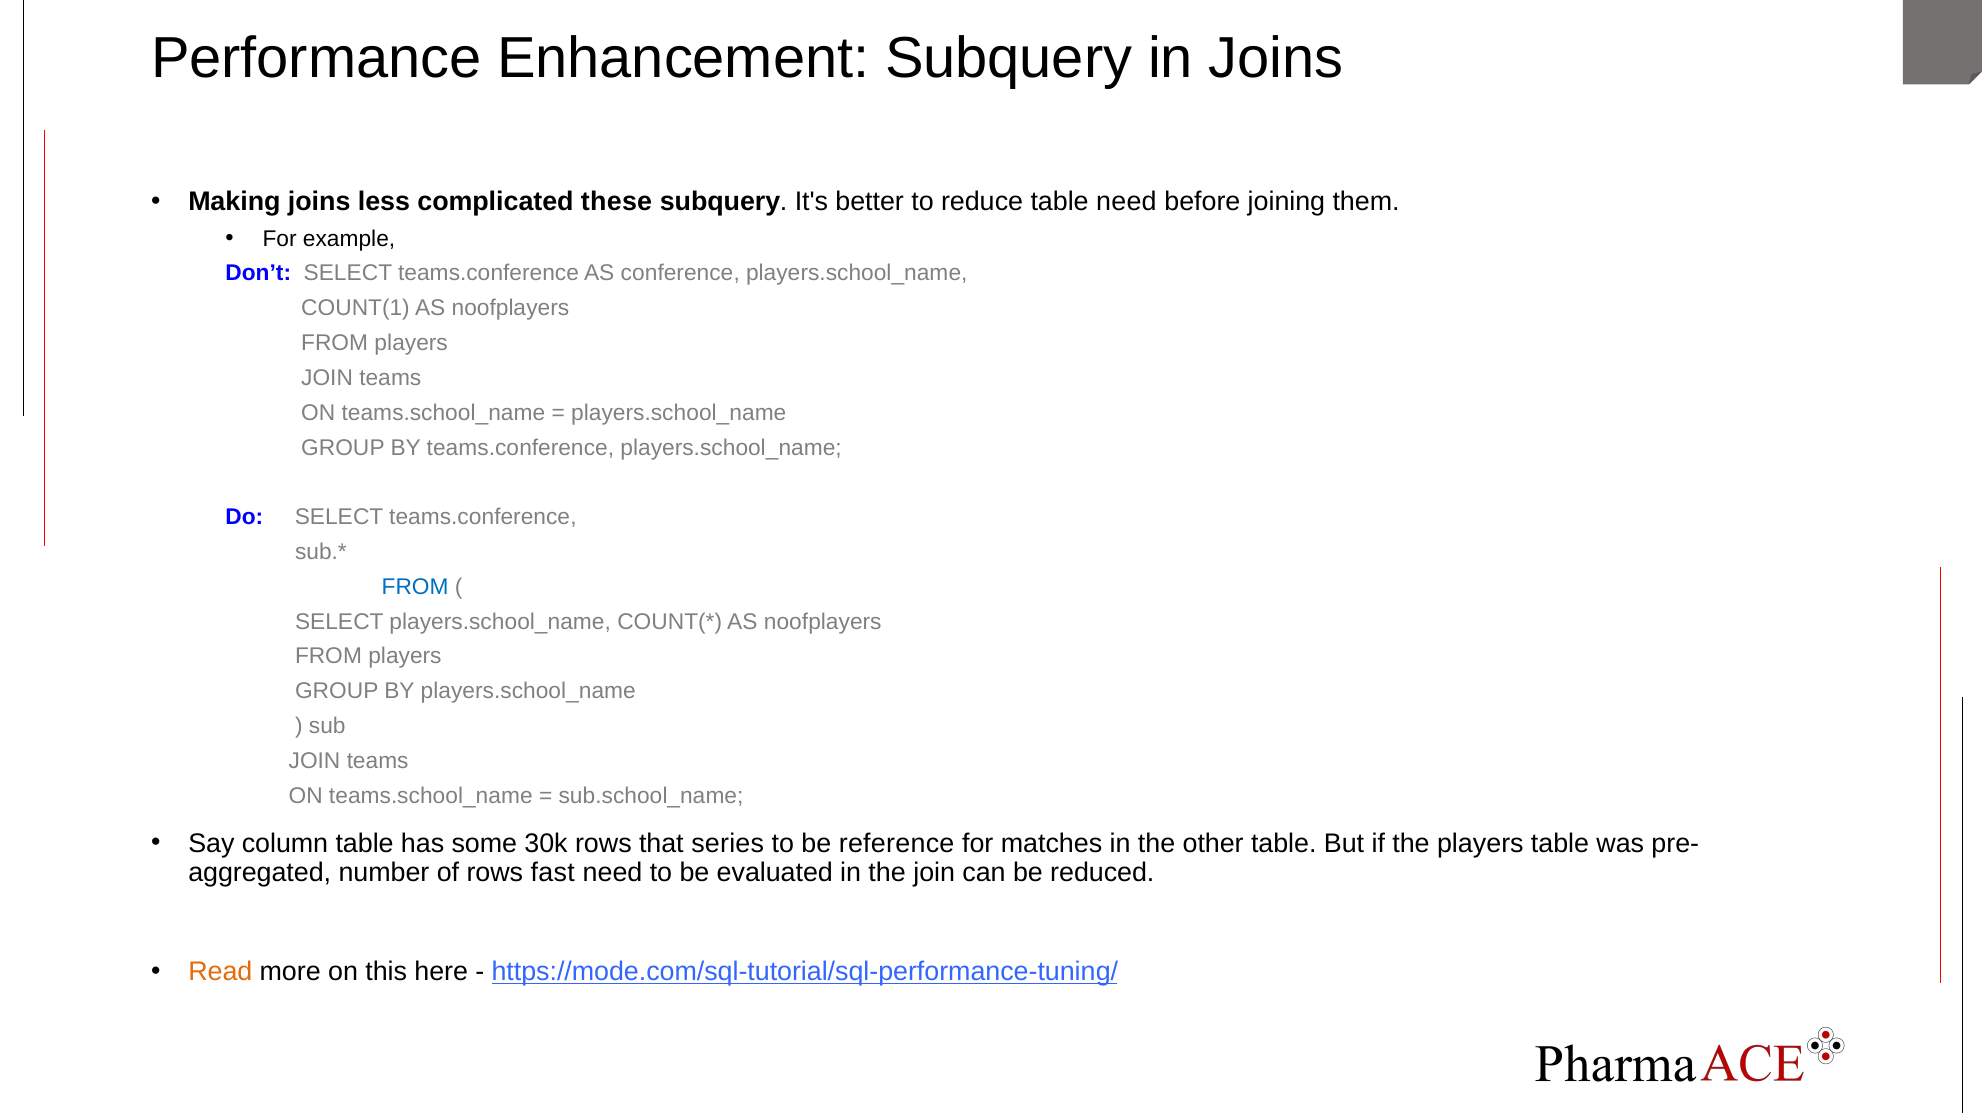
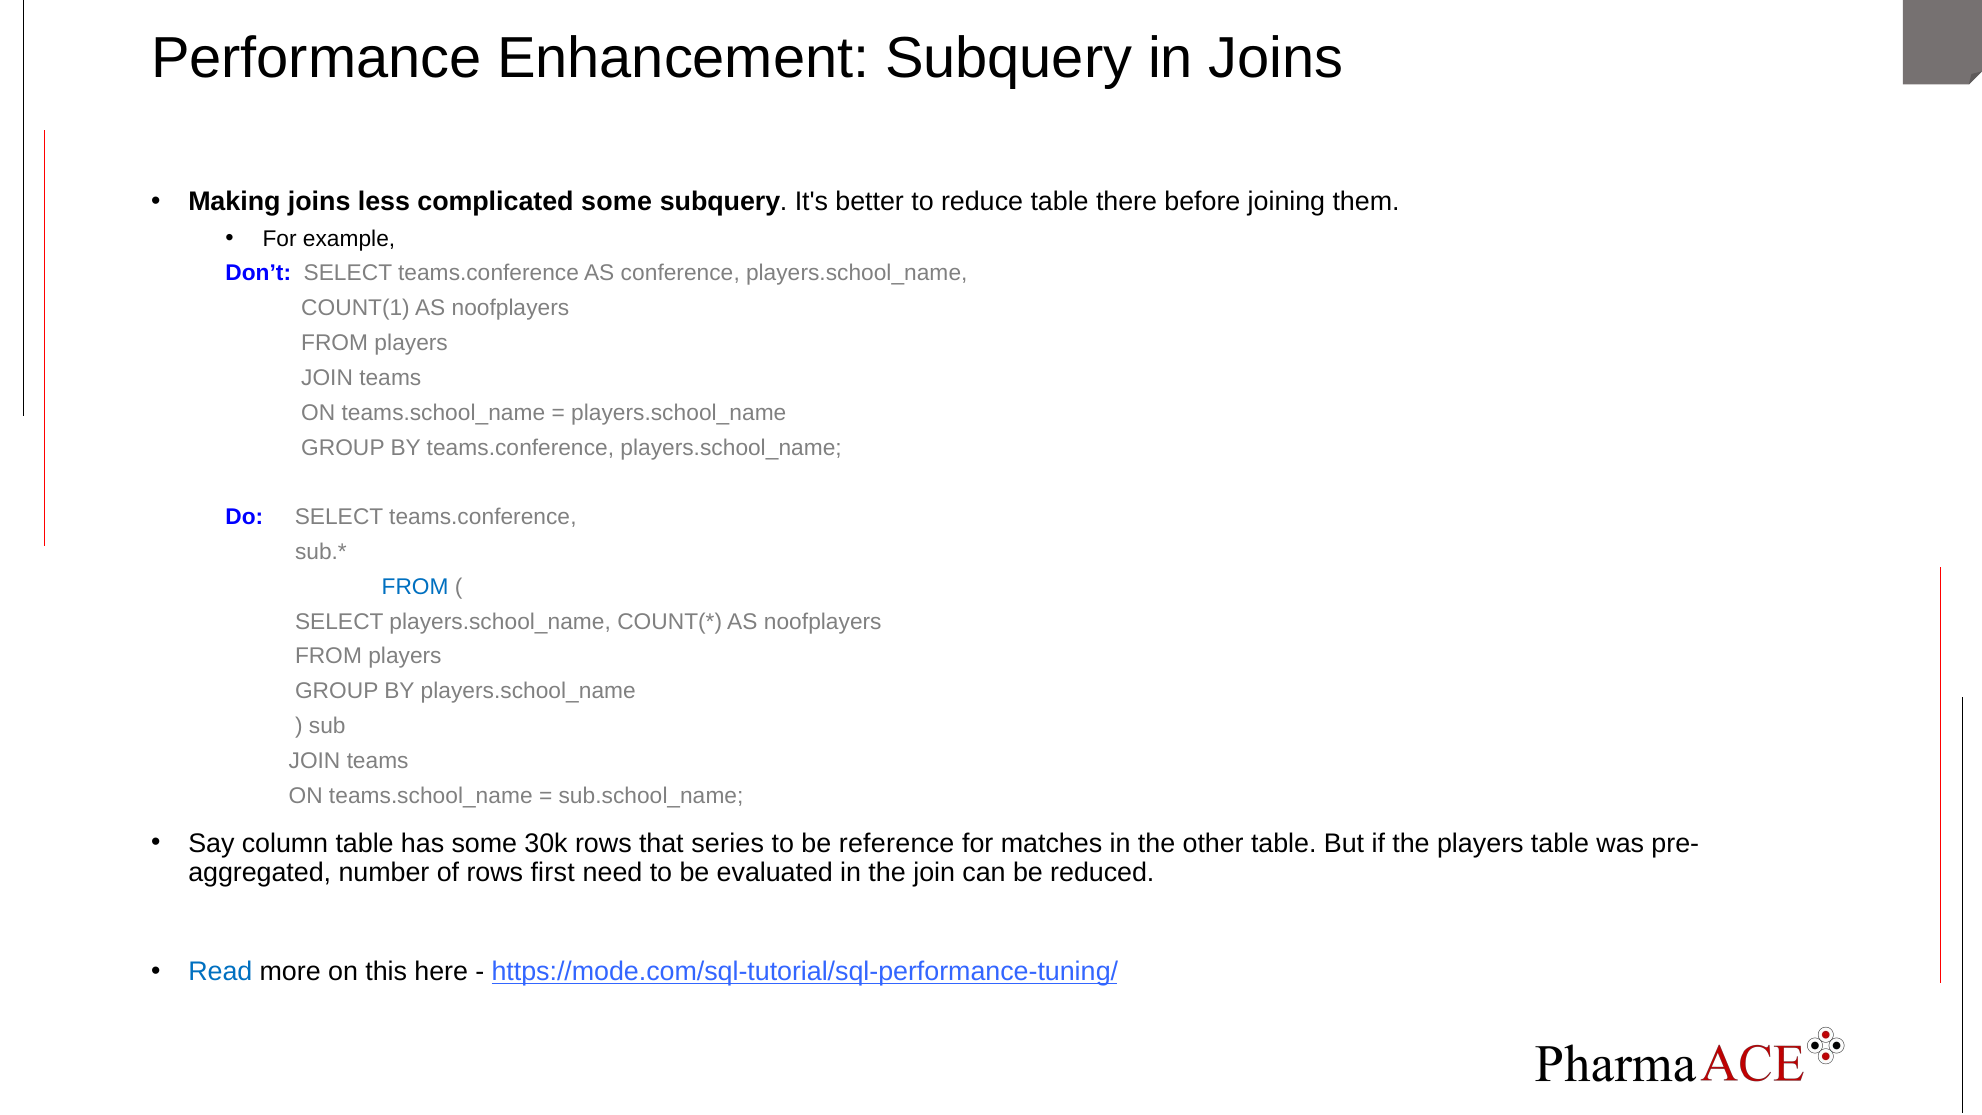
complicated these: these -> some
table need: need -> there
fast: fast -> first
Read colour: orange -> blue
